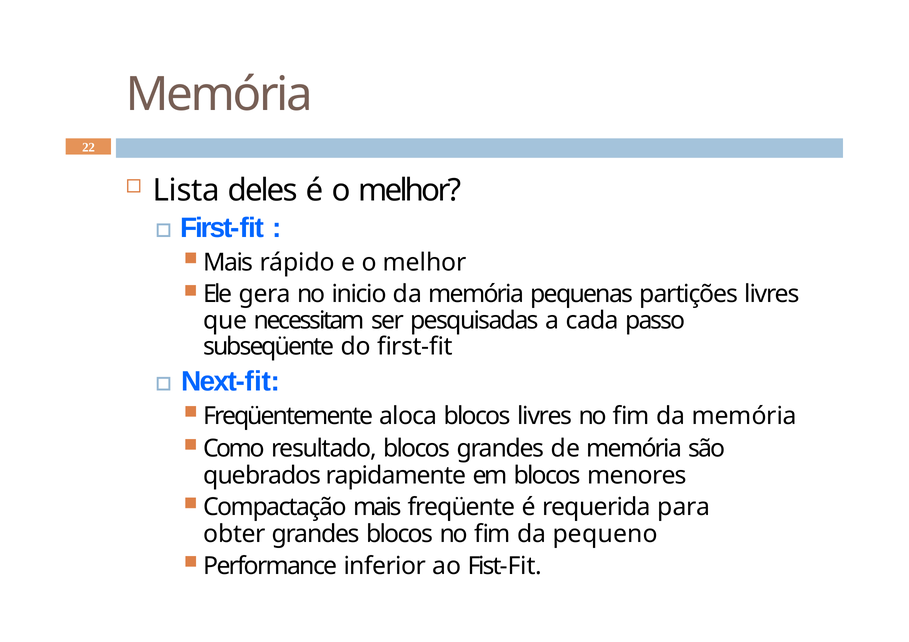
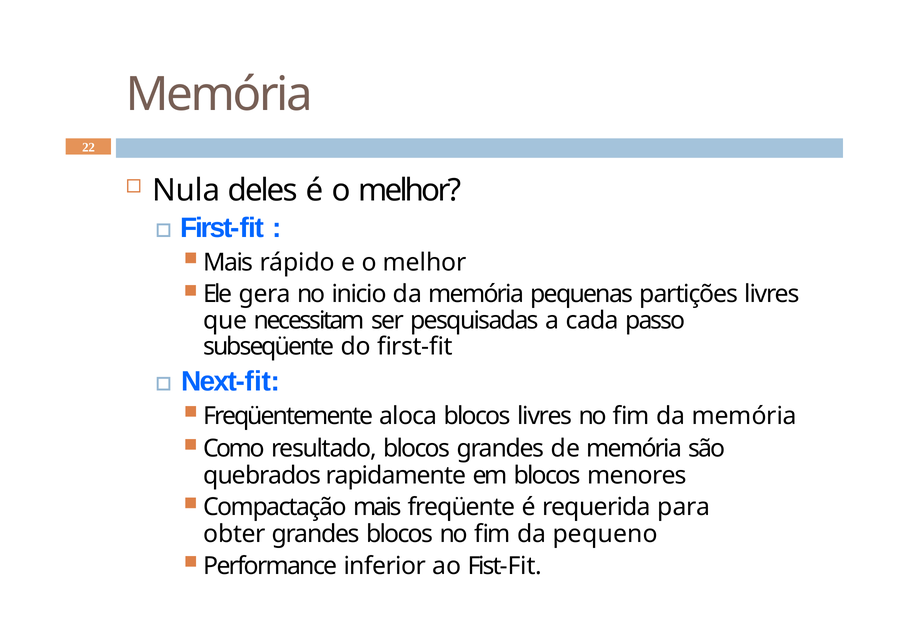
Lista: Lista -> Nula
